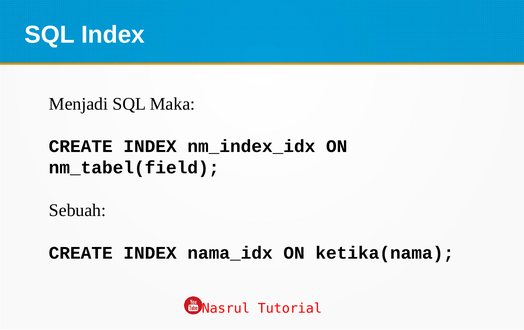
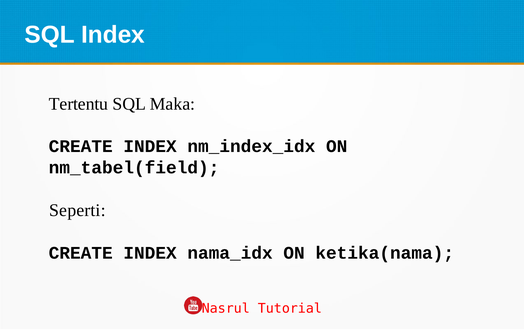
Menjadi: Menjadi -> Tertentu
Sebuah: Sebuah -> Seperti
